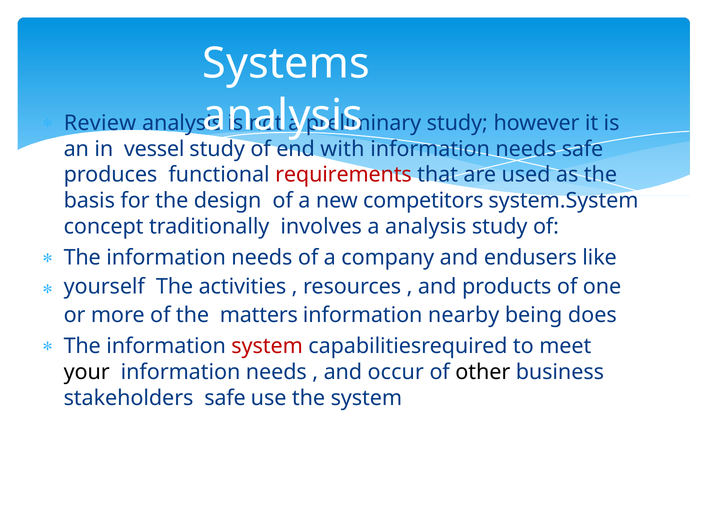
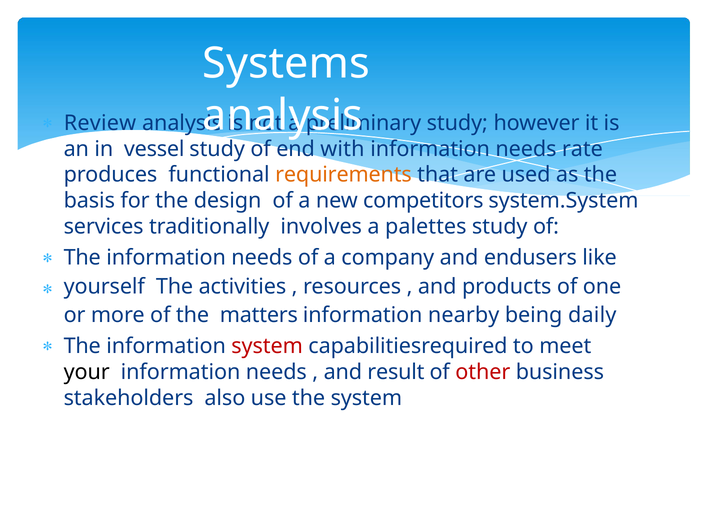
needs safe: safe -> rate
requirements colour: red -> orange
concept: concept -> services
a analysis: analysis -> palettes
does: does -> daily
occur: occur -> result
other colour: black -> red
stakeholders safe: safe -> also
